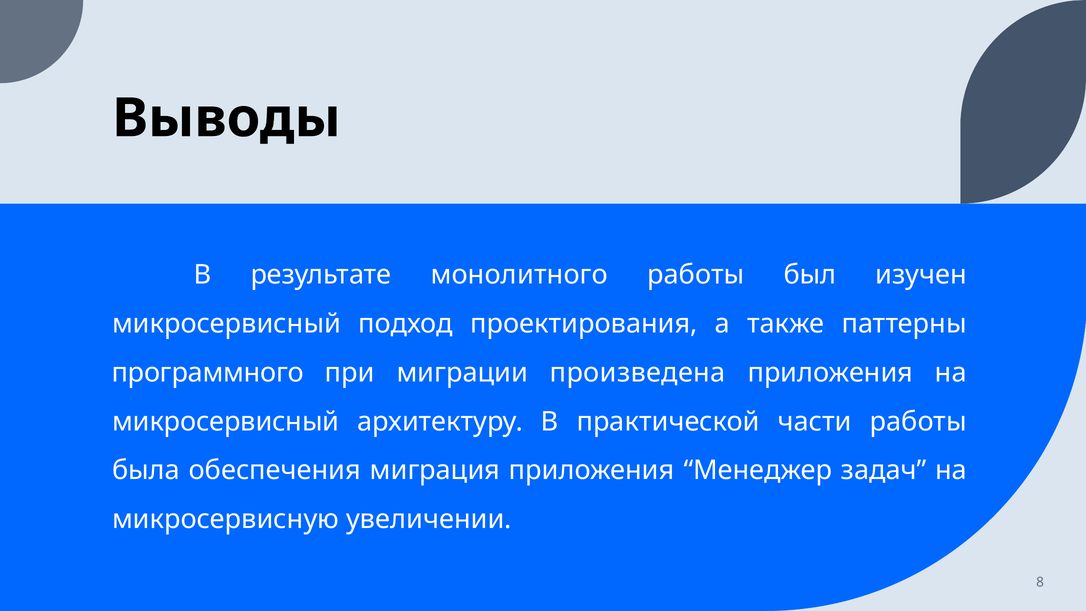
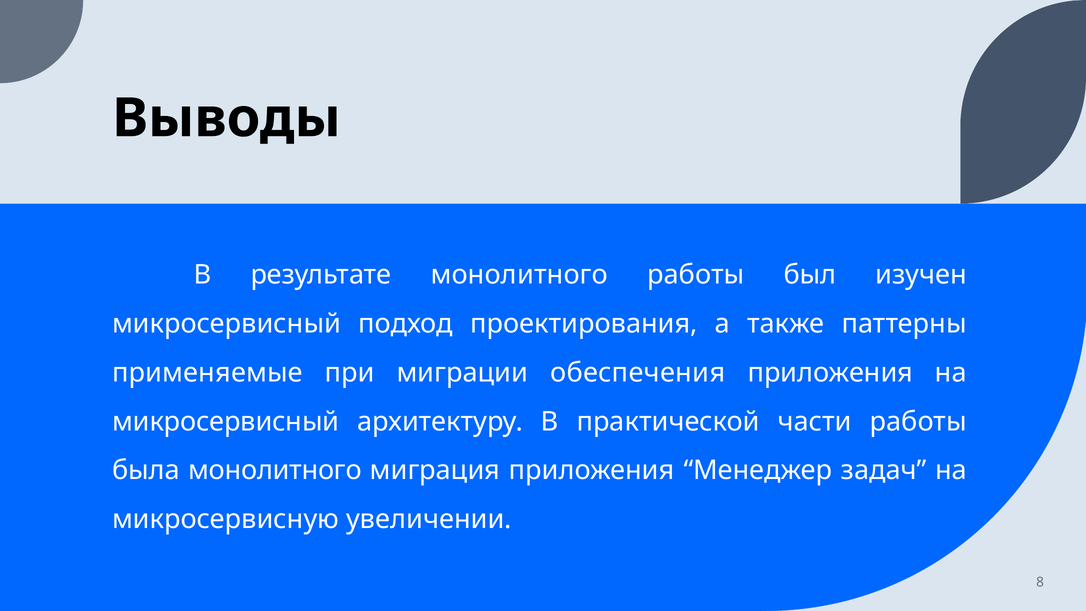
программного: программного -> применяемые
произведена: произведена -> обеспечения
была обеспечения: обеспечения -> монолитного
